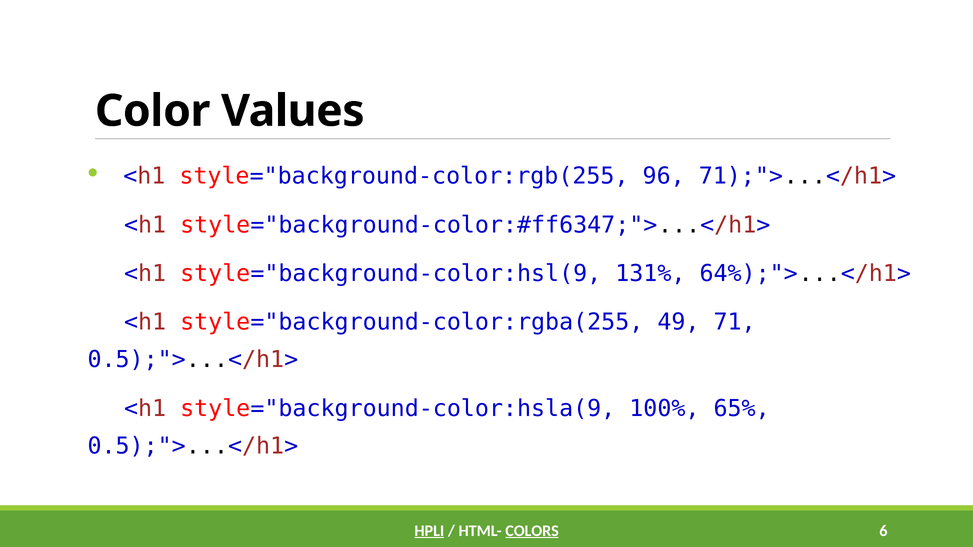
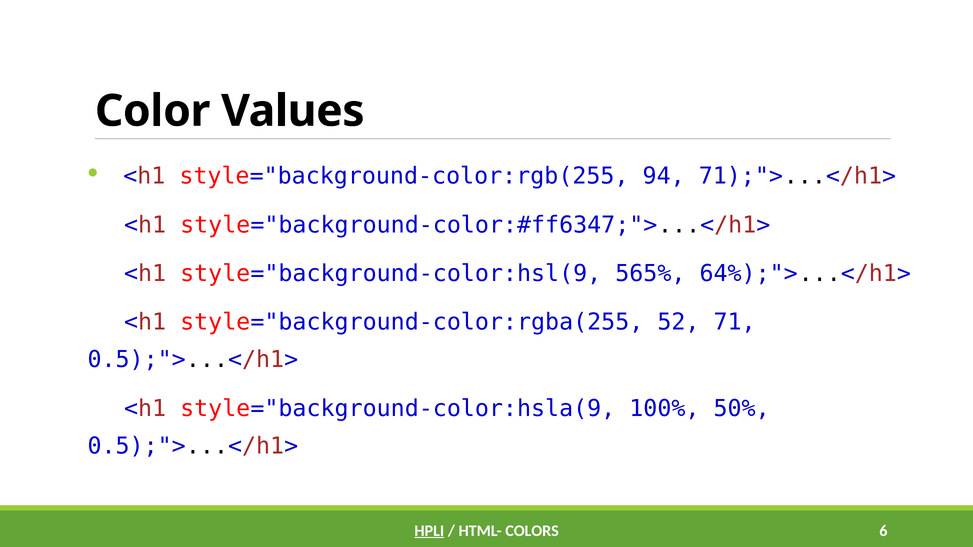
96: 96 -> 94
131%: 131% -> 565%
49: 49 -> 52
65%: 65% -> 50%
COLORS underline: present -> none
